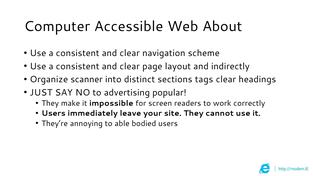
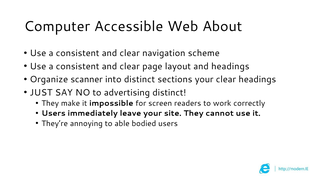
and indirectly: indirectly -> headings
sections tags: tags -> your
advertising popular: popular -> distinct
